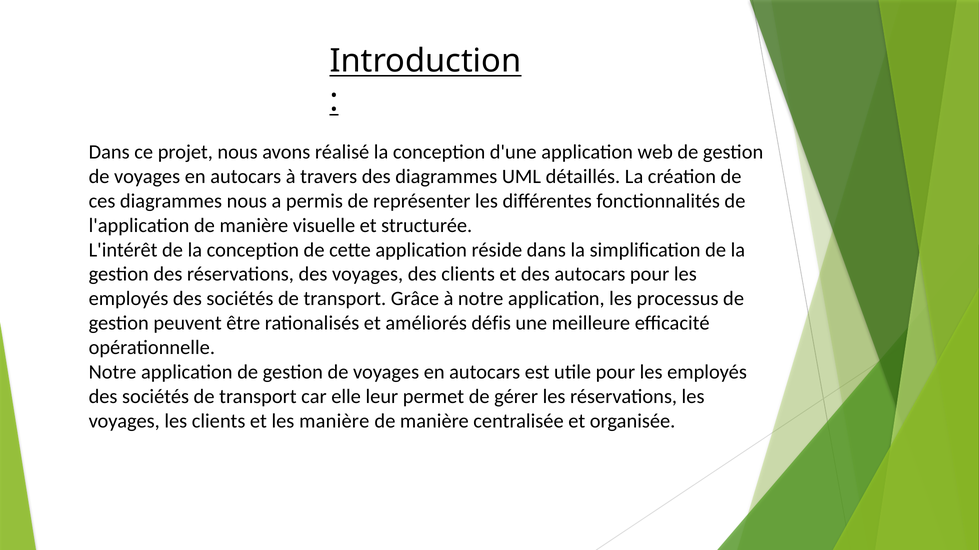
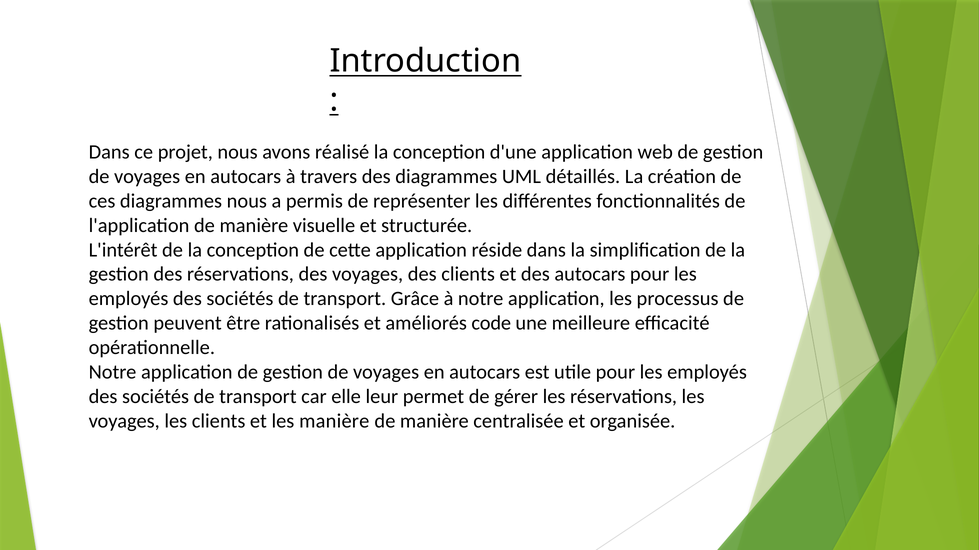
défis: défis -> code
